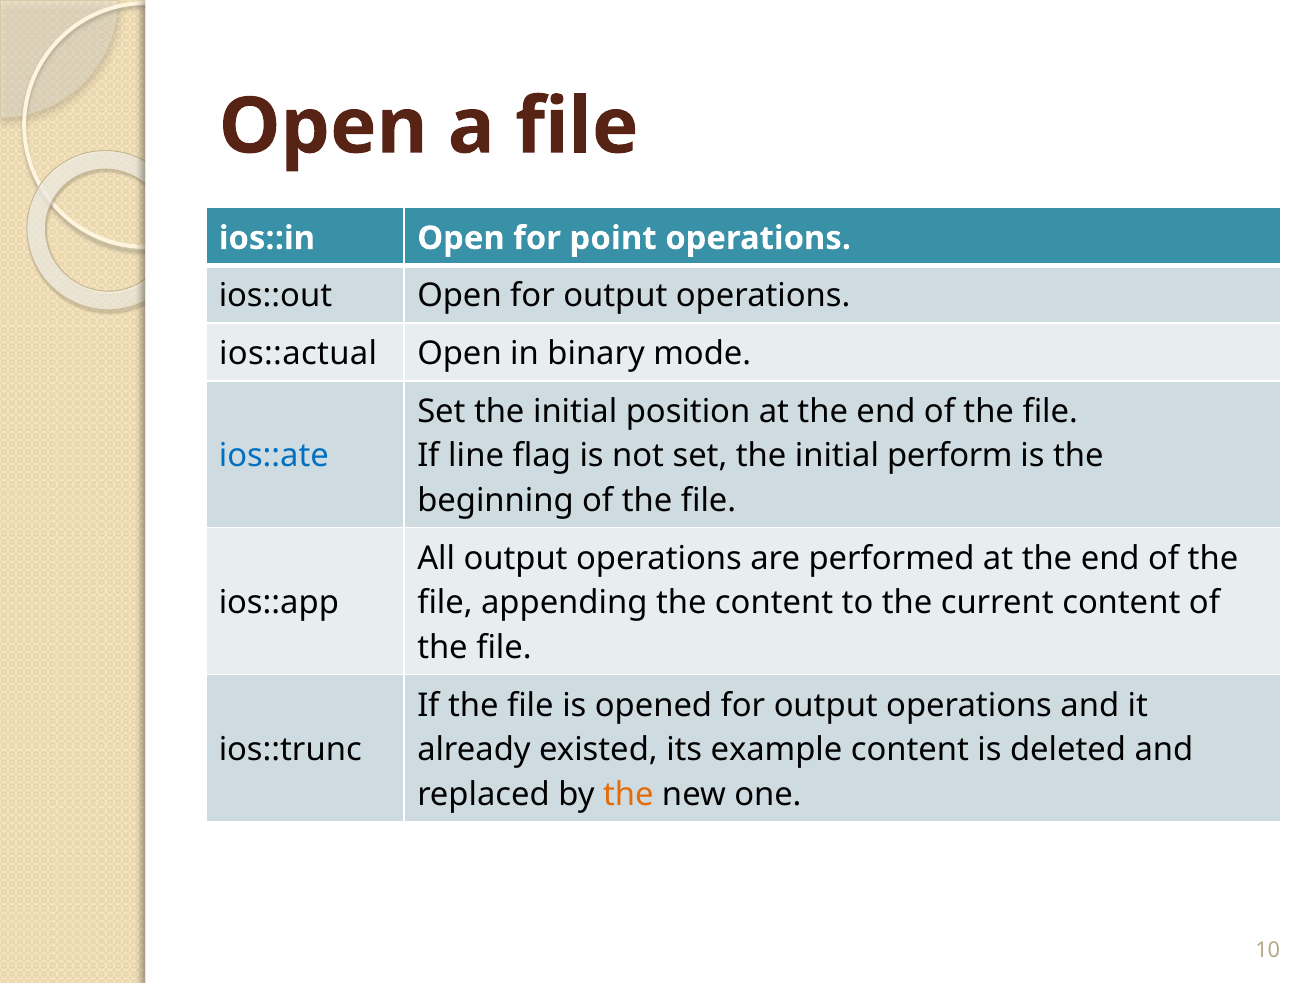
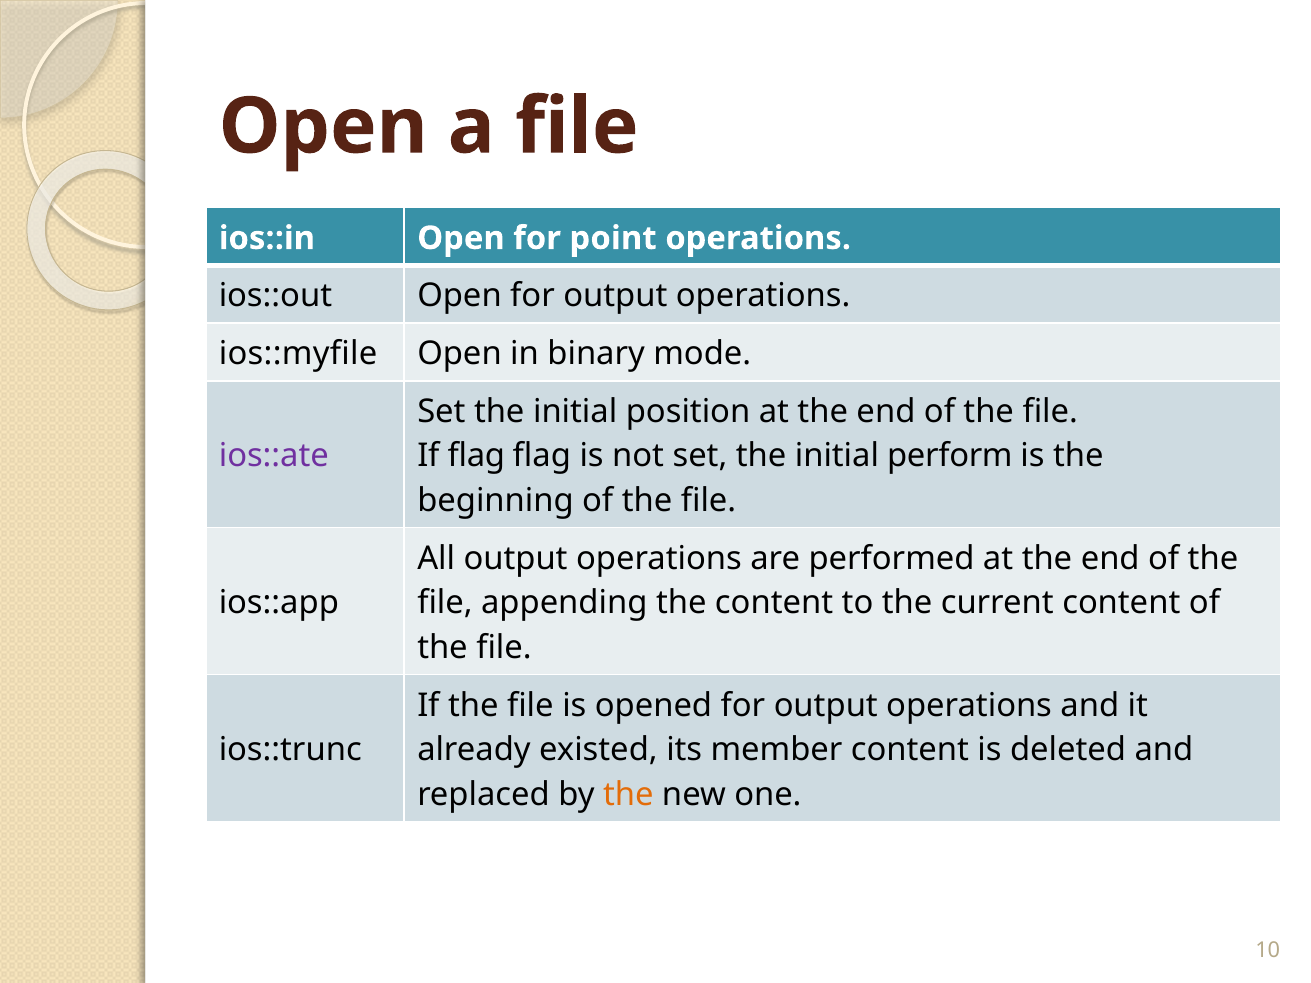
ios::actual: ios::actual -> ios::myfile
ios::ate colour: blue -> purple
If line: line -> flag
example: example -> member
